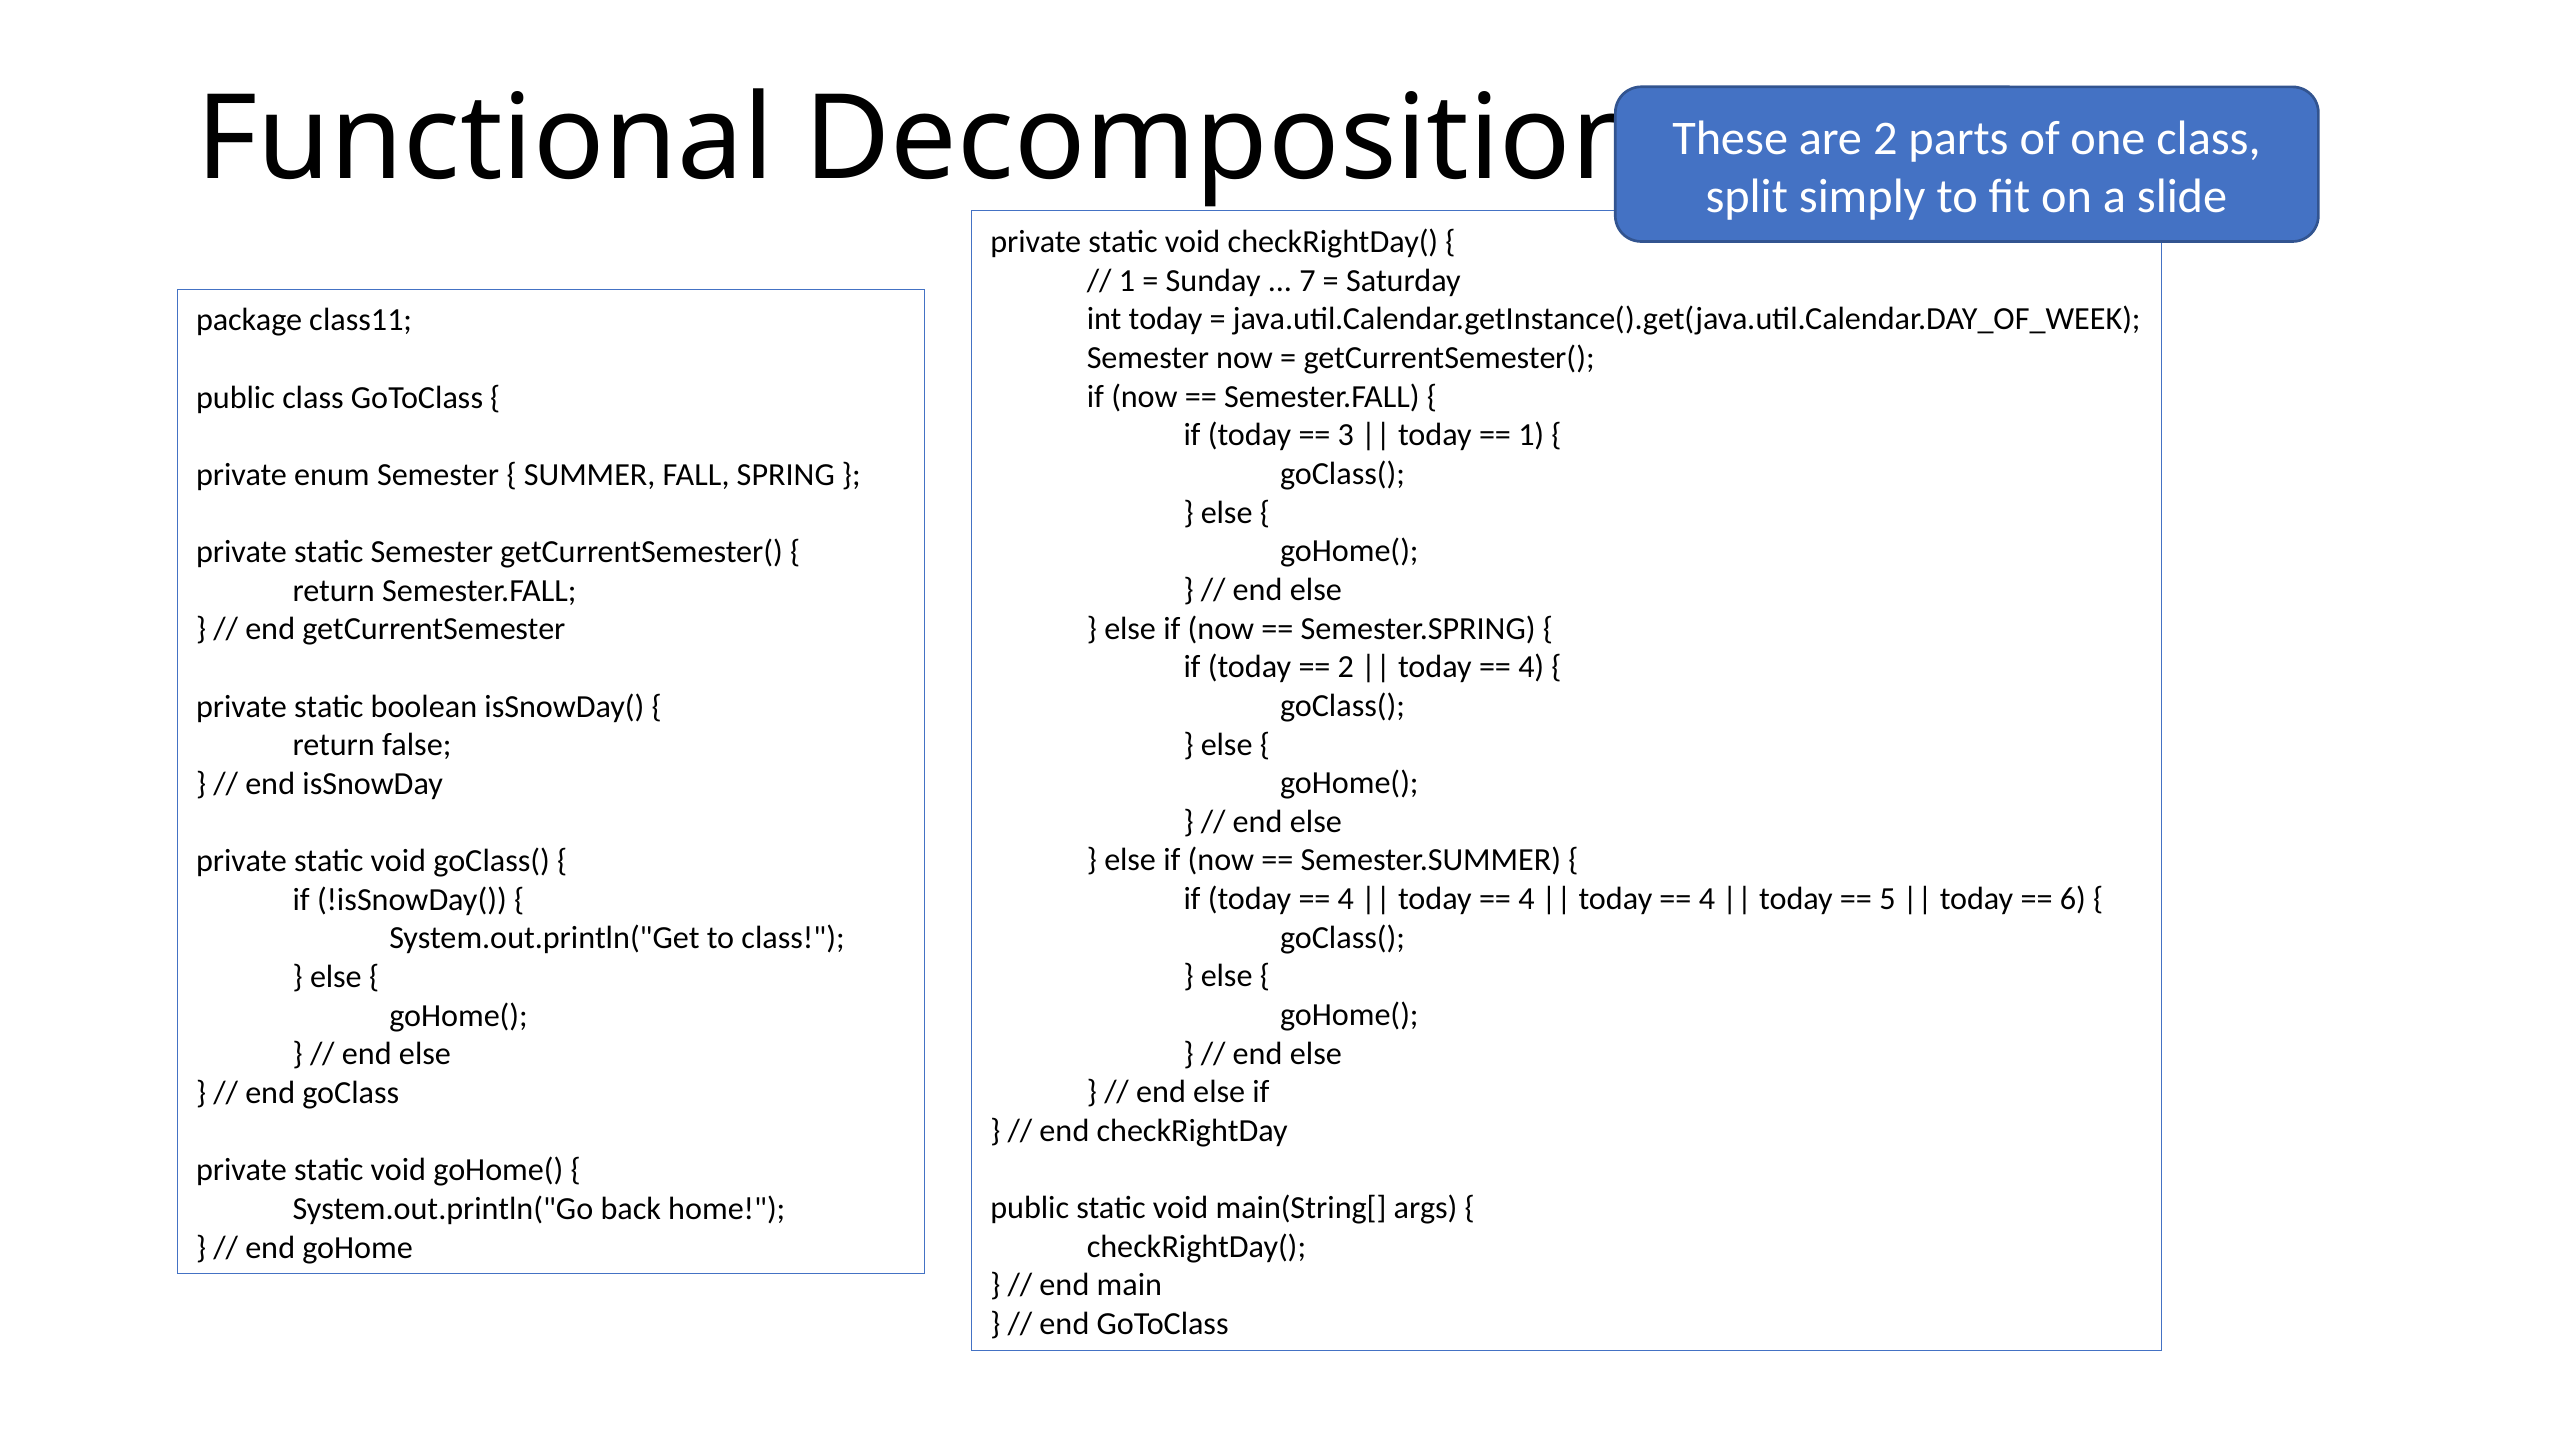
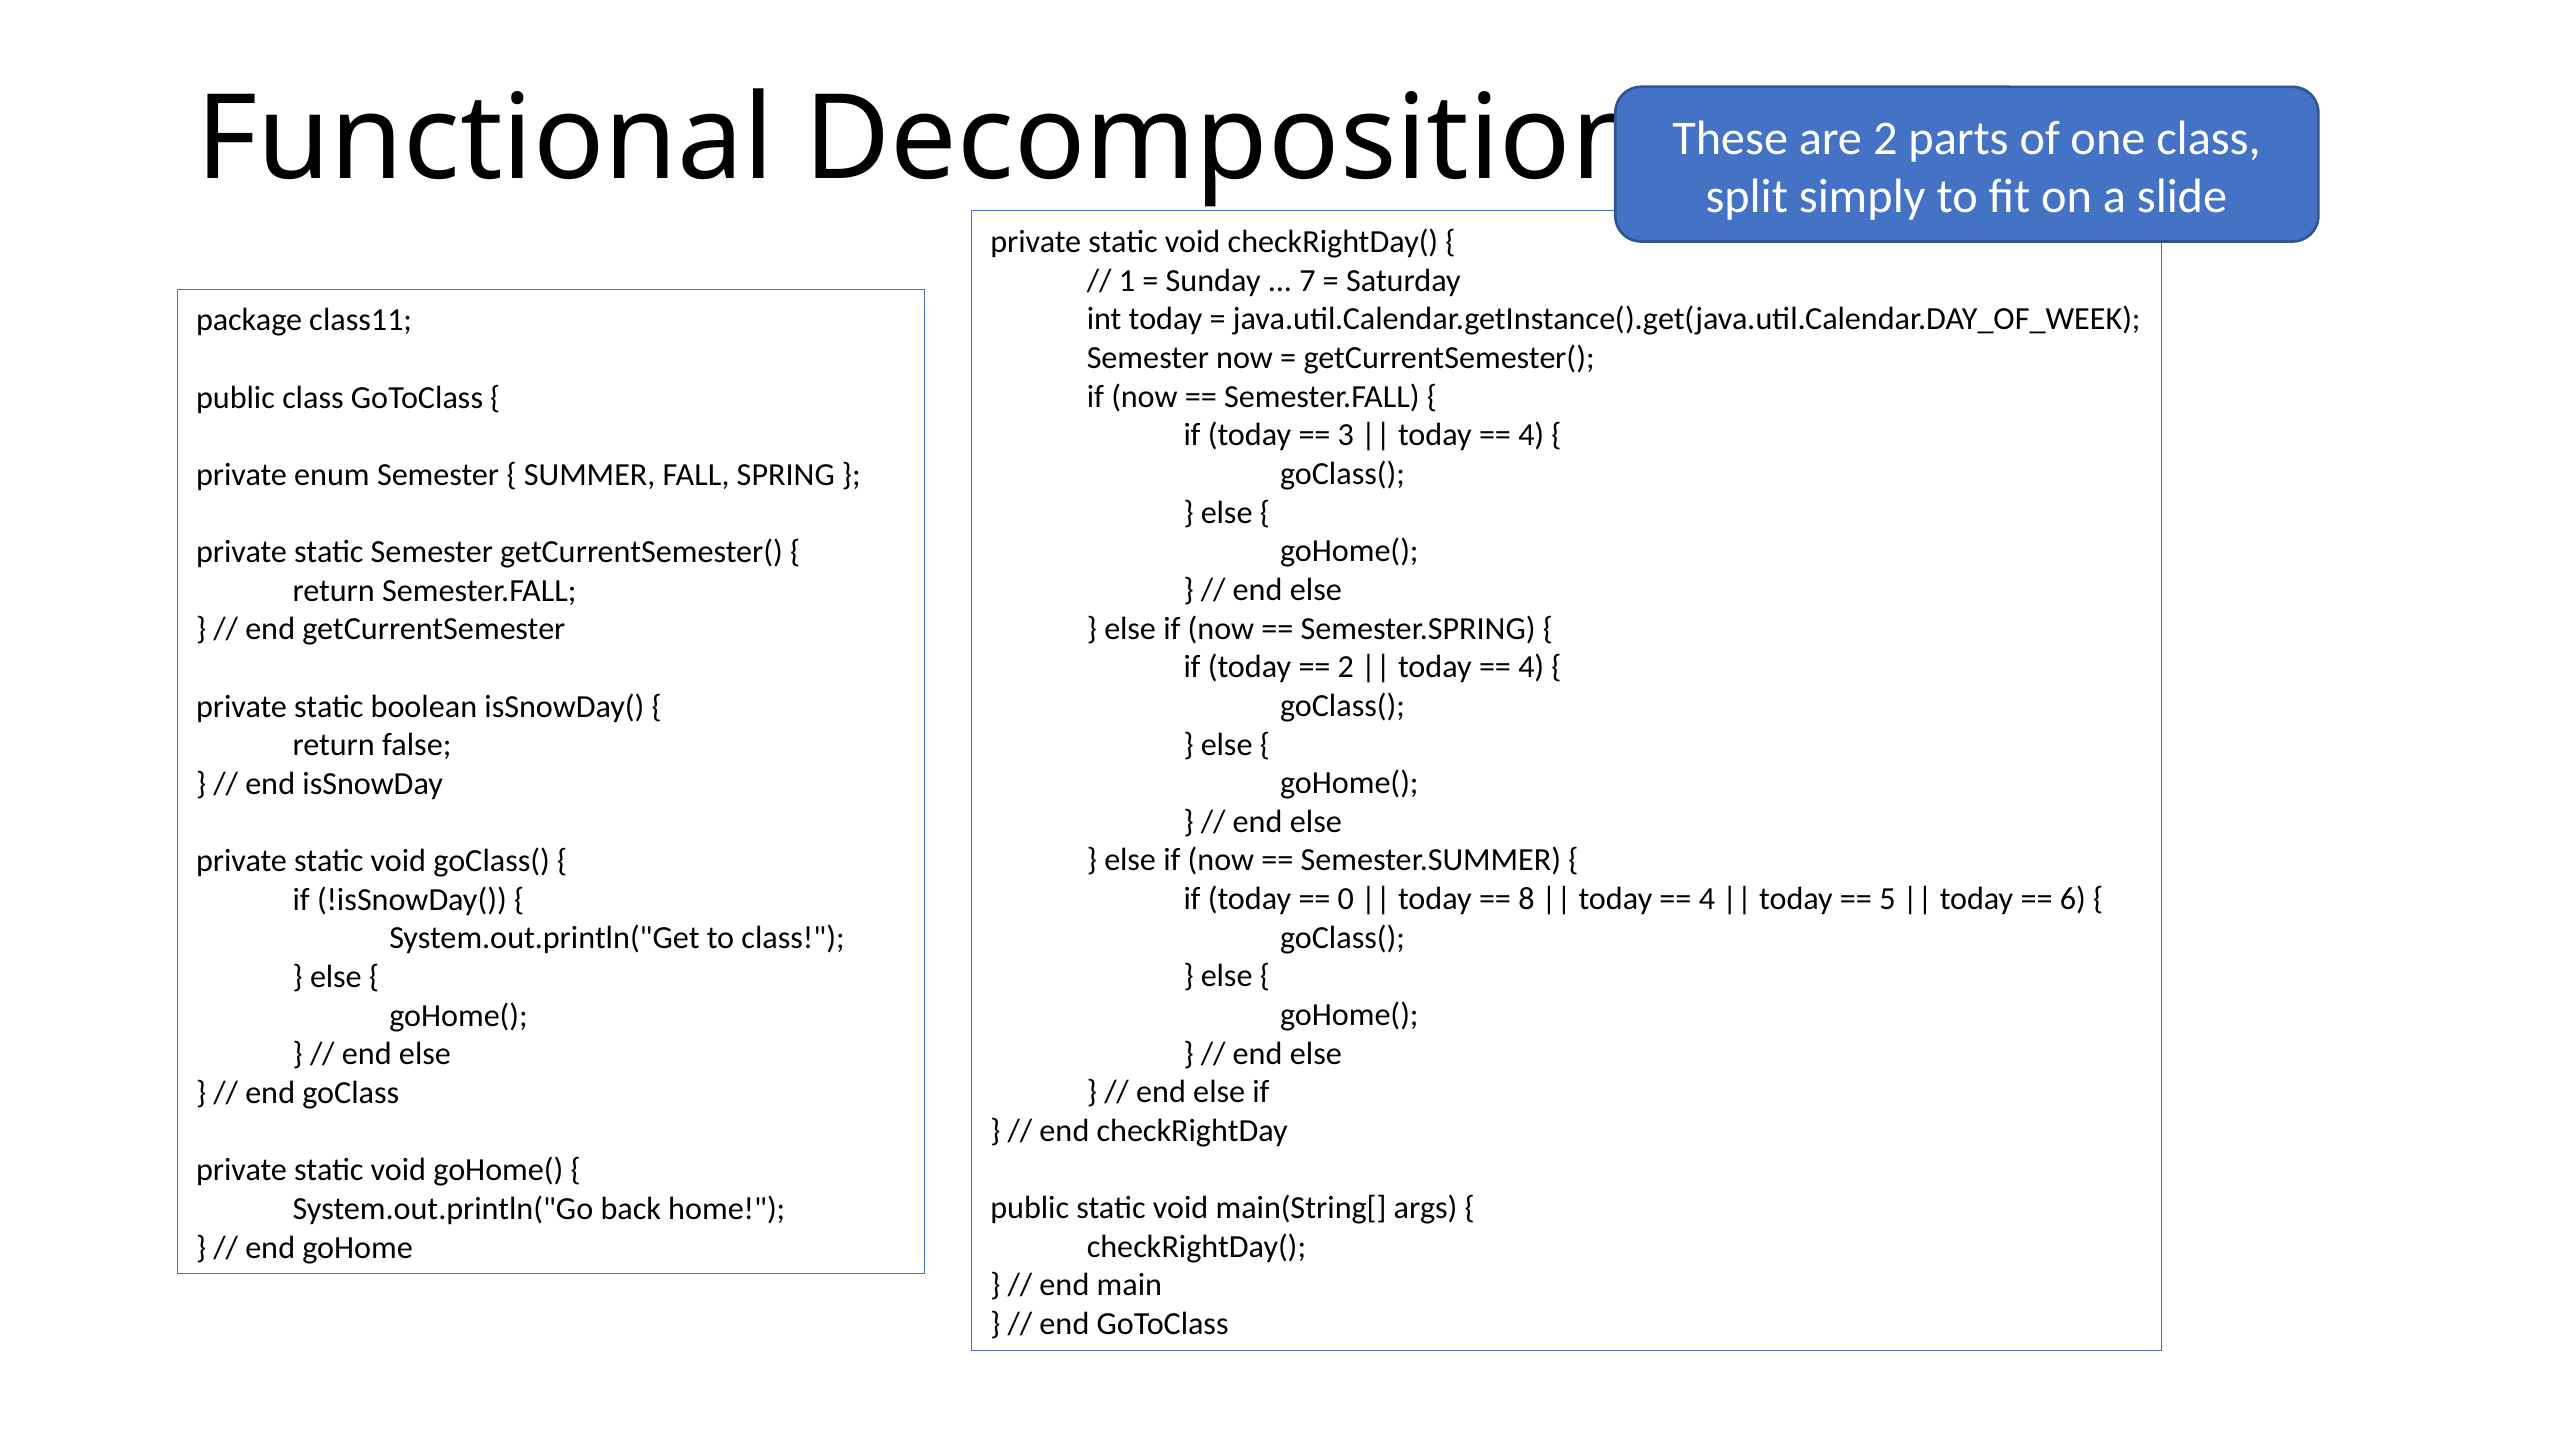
1 at (1531, 435): 1 -> 4
4 at (1346, 899): 4 -> 0
4 at (1526, 899): 4 -> 8
